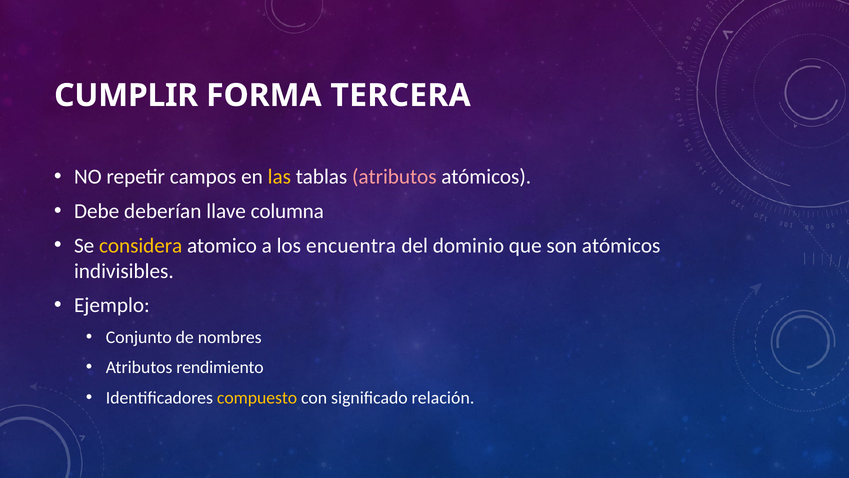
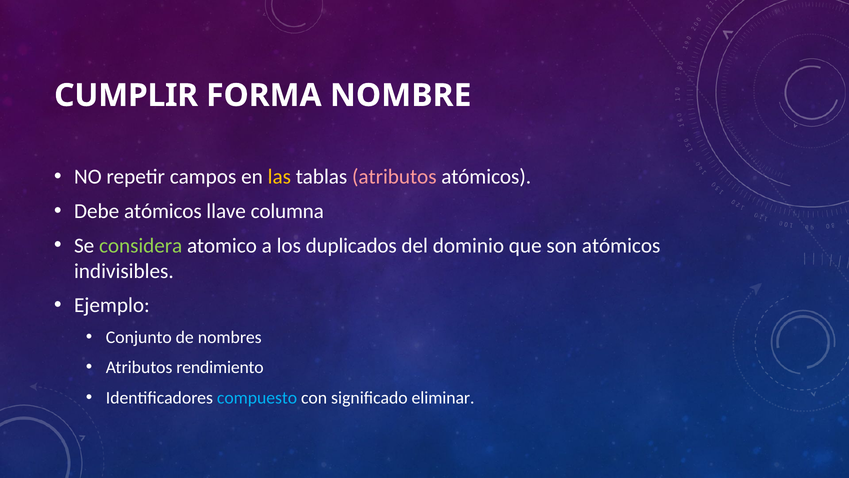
TERCERA: TERCERA -> NOMBRE
Debe deberían: deberían -> atómicos
considera colour: yellow -> light green
encuentra: encuentra -> duplicados
compuesto colour: yellow -> light blue
relación: relación -> eliminar
